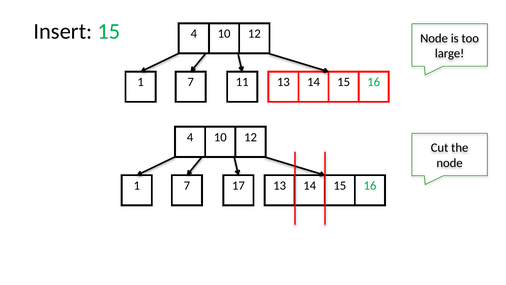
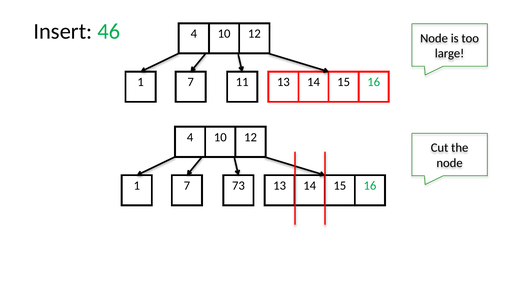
Insert 15: 15 -> 46
17: 17 -> 73
